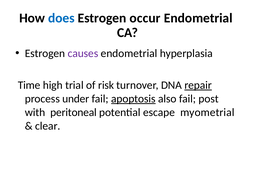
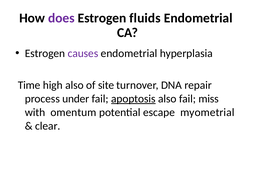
does colour: blue -> purple
occur: occur -> fluids
high trial: trial -> also
risk: risk -> site
repair underline: present -> none
post: post -> miss
peritoneal: peritoneal -> omentum
